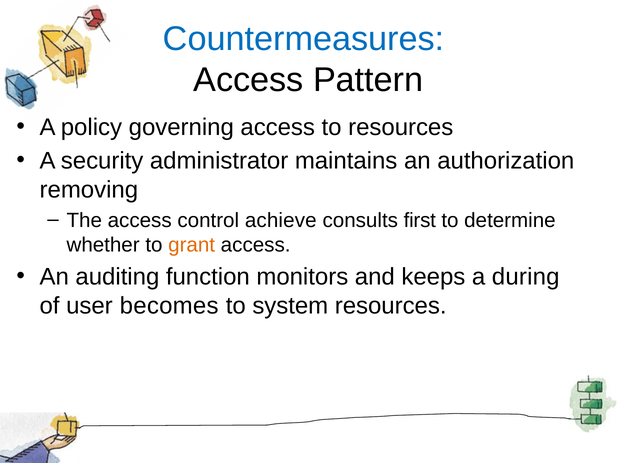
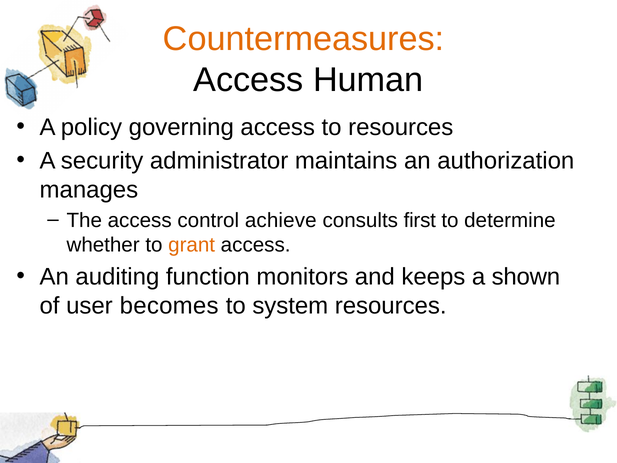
Countermeasures colour: blue -> orange
Pattern: Pattern -> Human
removing: removing -> manages
during: during -> shown
